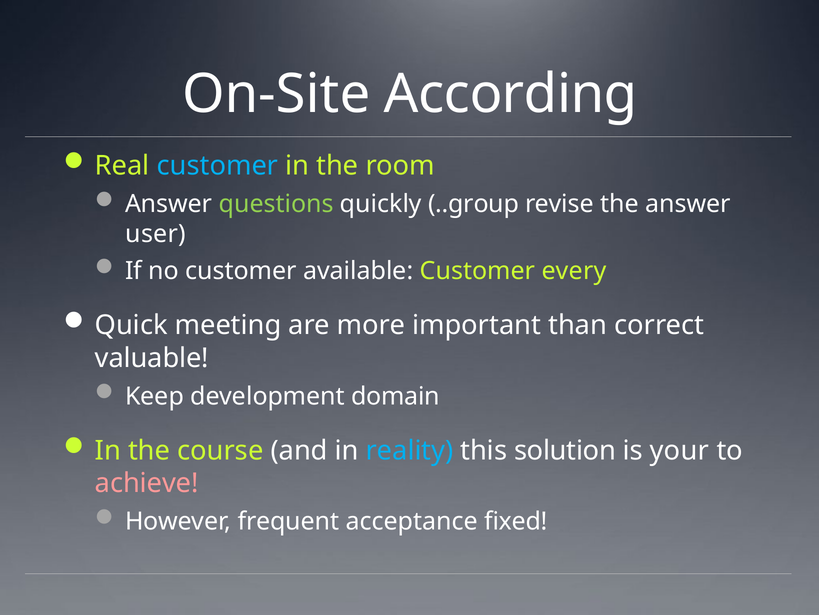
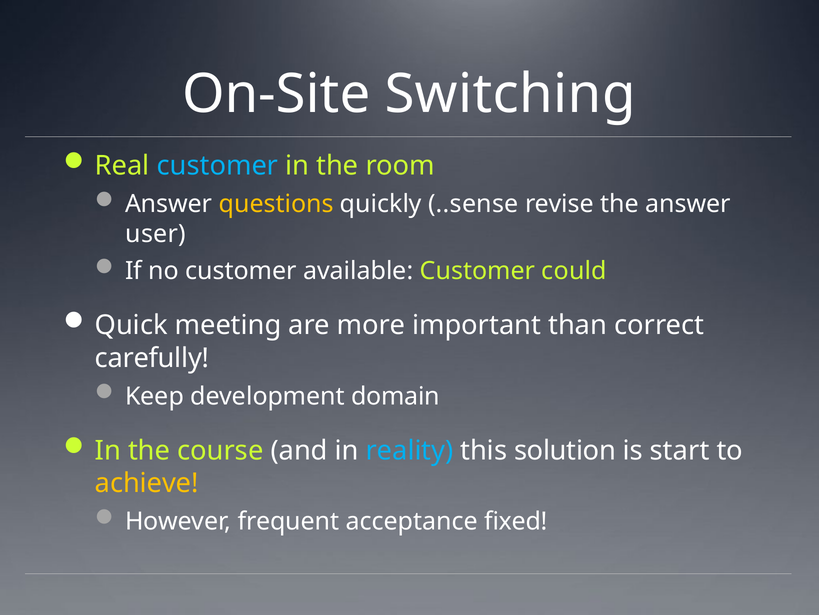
According: According -> Switching
questions colour: light green -> yellow
..group: ..group -> ..sense
every: every -> could
valuable: valuable -> carefully
your: your -> start
achieve colour: pink -> yellow
